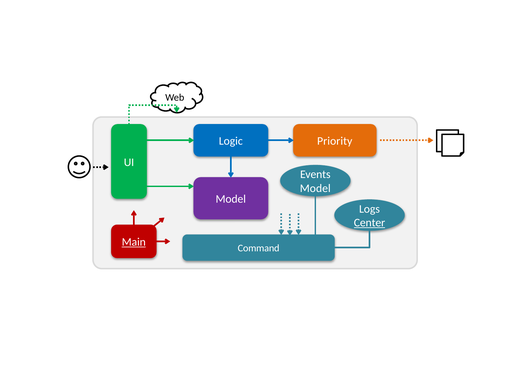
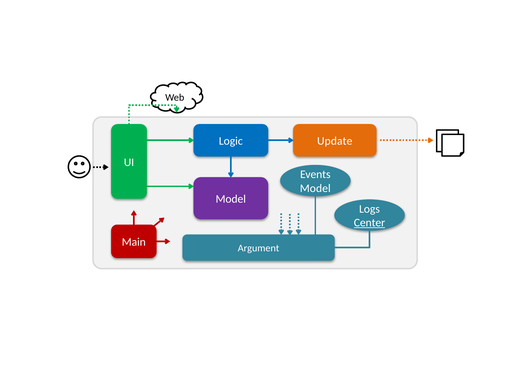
Priority: Priority -> Update
Main underline: present -> none
Command: Command -> Argument
